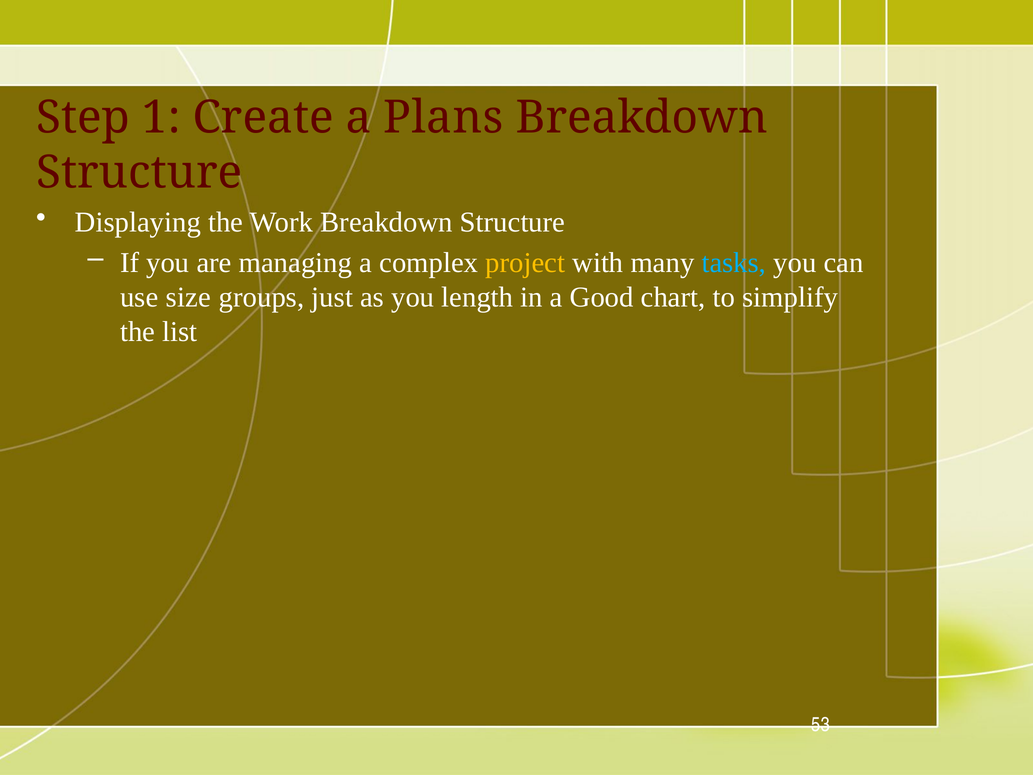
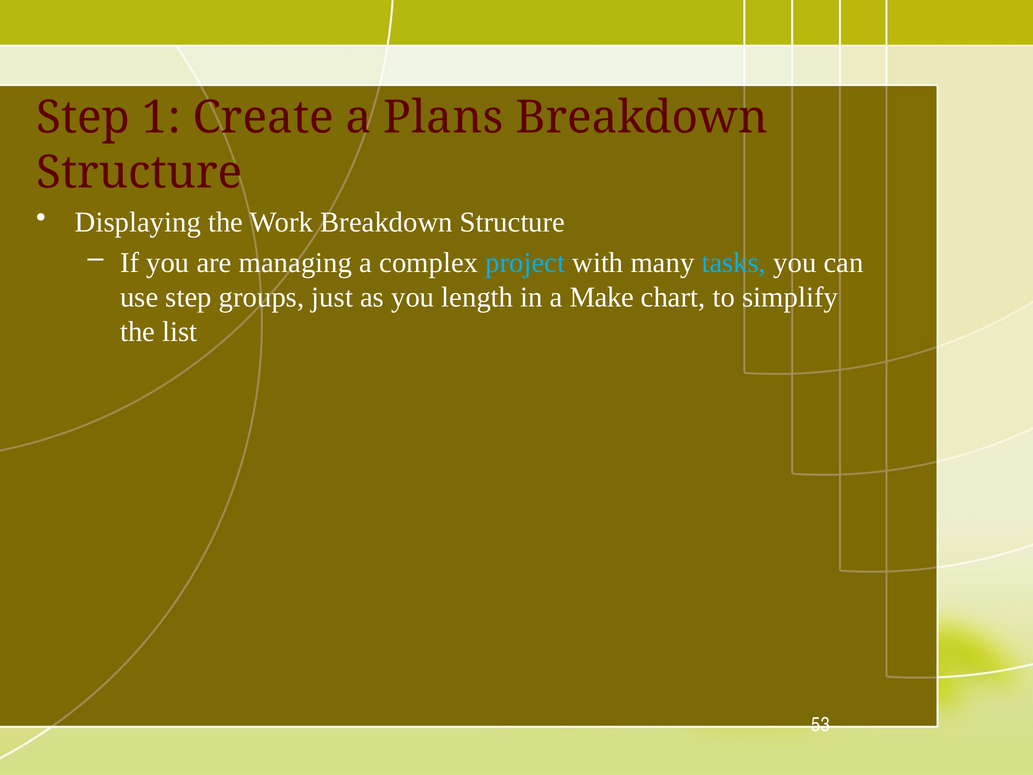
project colour: yellow -> light blue
use size: size -> step
Good: Good -> Make
